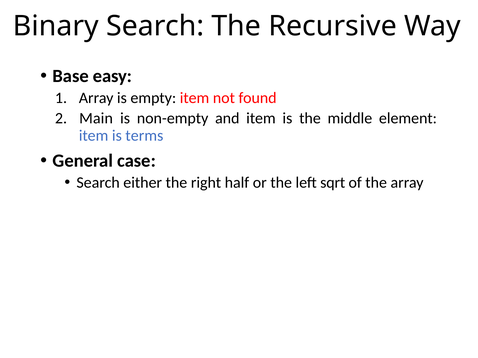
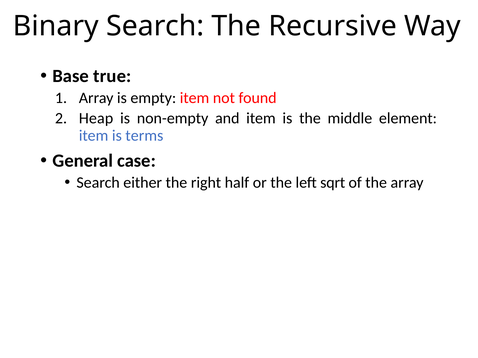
easy: easy -> true
Main: Main -> Heap
